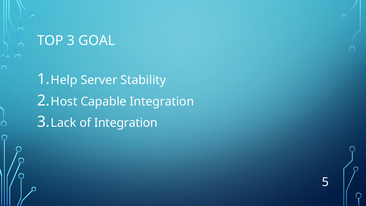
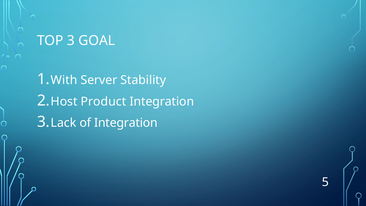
Help: Help -> With
Capable: Capable -> Product
